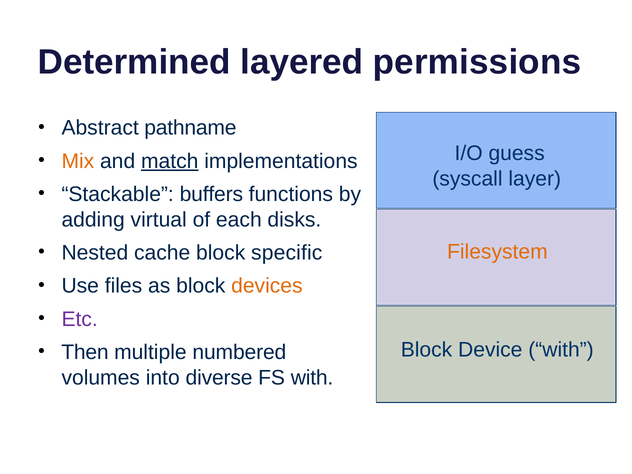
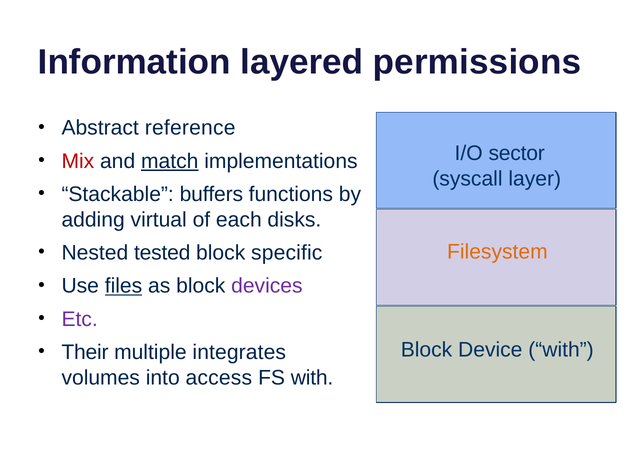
Determined: Determined -> Information
pathname: pathname -> reference
guess: guess -> sector
Mix colour: orange -> red
cache: cache -> tested
files underline: none -> present
devices colour: orange -> purple
Then: Then -> Their
numbered: numbered -> integrates
diverse: diverse -> access
